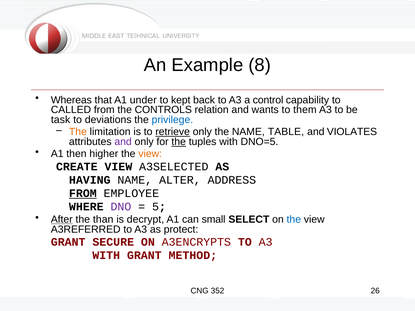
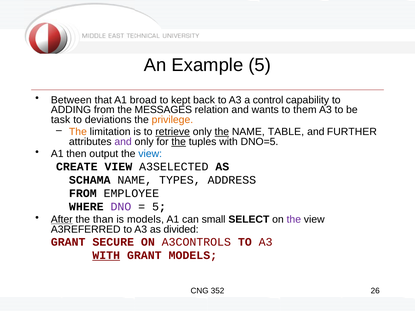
Example 8: 8 -> 5
Whereas: Whereas -> Between
under: under -> broad
CALLED: CALLED -> ADDING
CONTROLS: CONTROLS -> MESSAGES
privilege colour: blue -> orange
the at (222, 132) underline: none -> present
VIOLATES: VIOLATES -> FURTHER
higher: higher -> output
view at (150, 154) colour: orange -> blue
HAVING: HAVING -> SCHAMA
ALTER: ALTER -> TYPES
FROM at (83, 194) underline: present -> none
is decrypt: decrypt -> models
the at (294, 220) colour: blue -> purple
protect: protect -> divided
A3ENCRYPTS: A3ENCRYPTS -> A3CONTROLS
WITH at (106, 256) underline: none -> present
GRANT METHOD: METHOD -> MODELS
